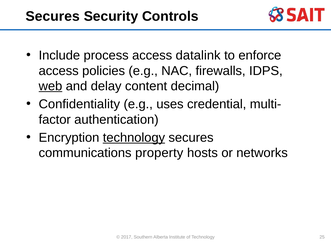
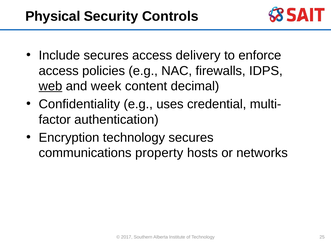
Secures at (53, 16): Secures -> Physical
Include process: process -> secures
datalink: datalink -> delivery
delay: delay -> week
technology at (134, 138) underline: present -> none
